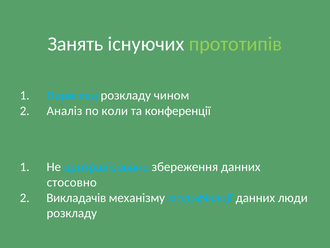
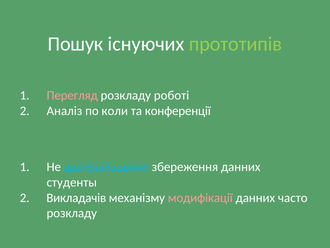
Занять: Занять -> Пошук
Перегляд colour: light blue -> pink
чином: чином -> роботі
стосовно: стосовно -> студенты
модифікації colour: light blue -> pink
люди: люди -> часто
